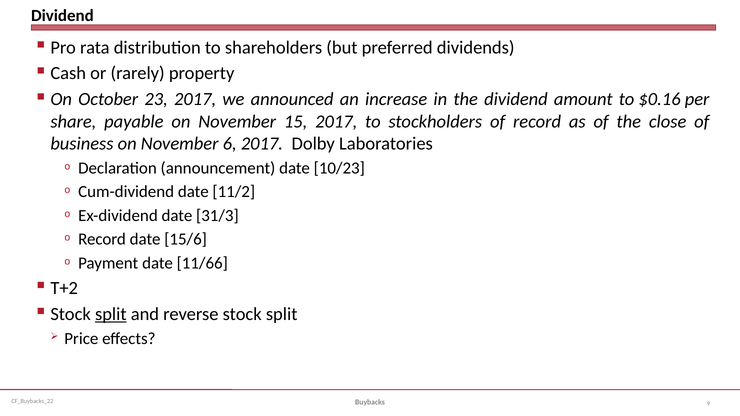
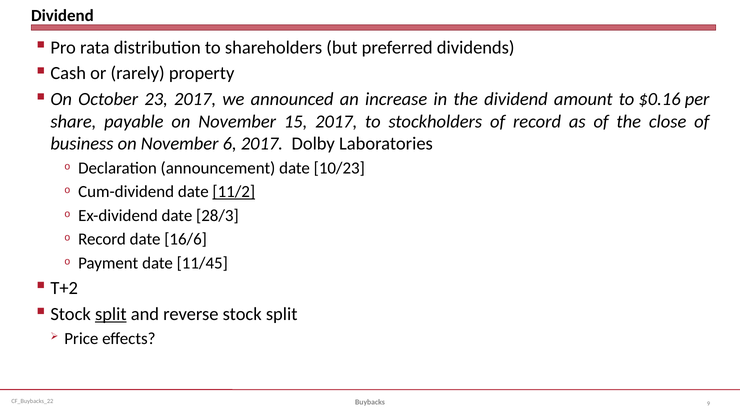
11/2 underline: none -> present
31/3: 31/3 -> 28/3
15/6: 15/6 -> 16/6
11/66: 11/66 -> 11/45
